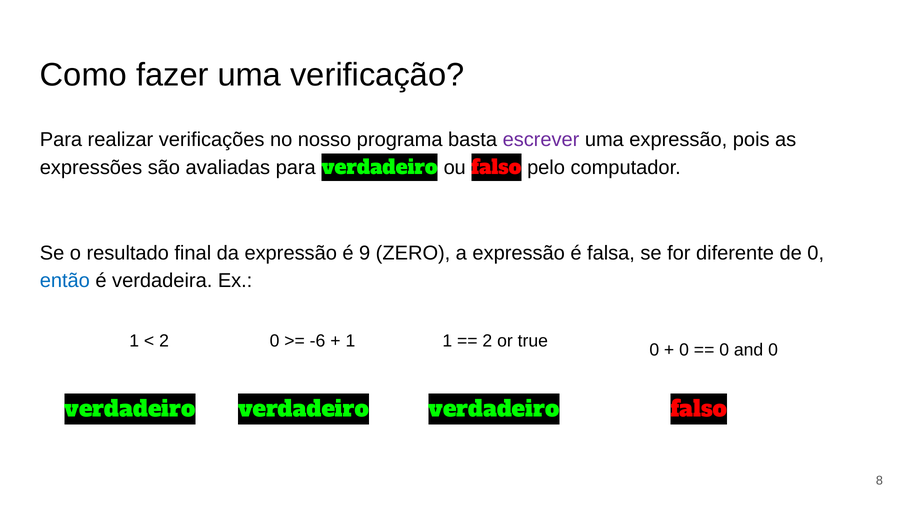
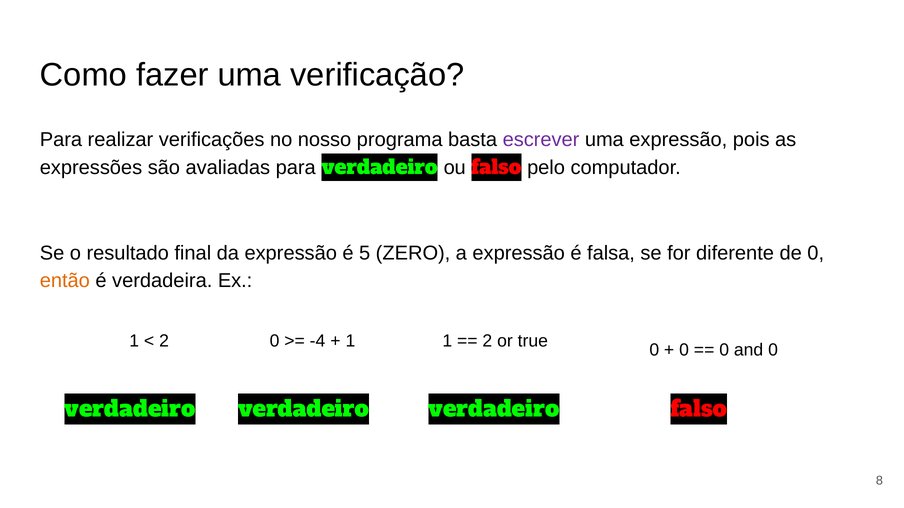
9: 9 -> 5
então colour: blue -> orange
-6: -6 -> -4
